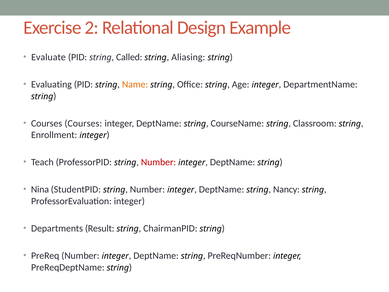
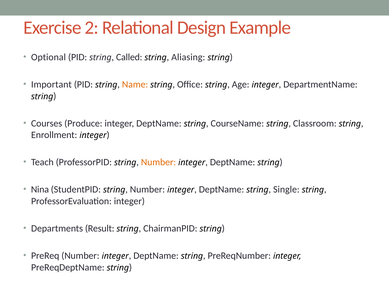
Evaluate: Evaluate -> Optional
Evaluating: Evaluating -> Important
Courses Courses: Courses -> Produce
Number at (158, 162) colour: red -> orange
Nancy: Nancy -> Single
